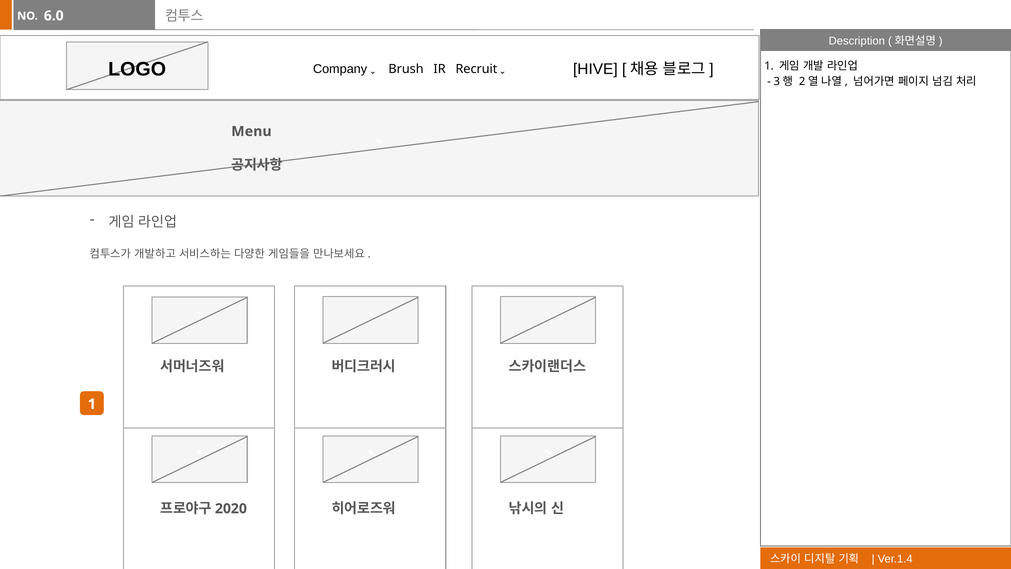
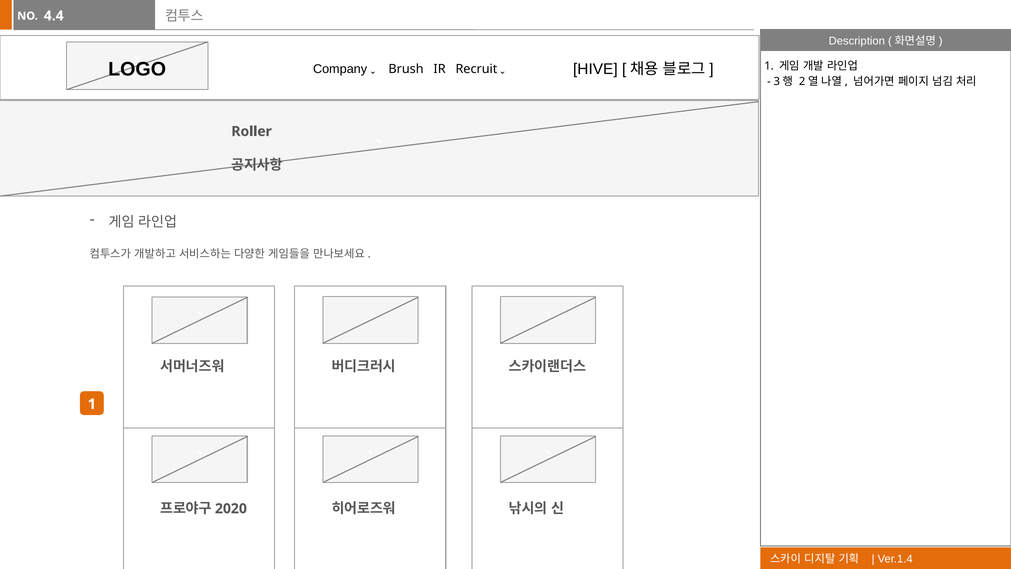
6.0: 6.0 -> 4.4
Menu: Menu -> Roller
